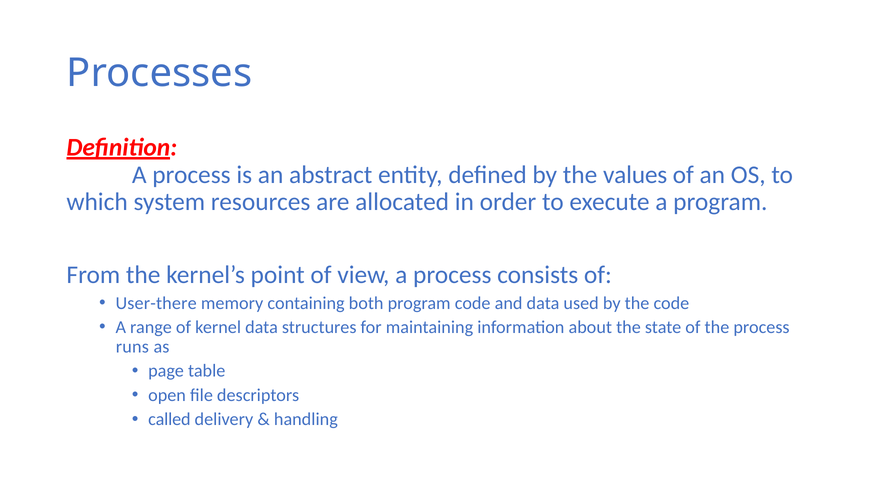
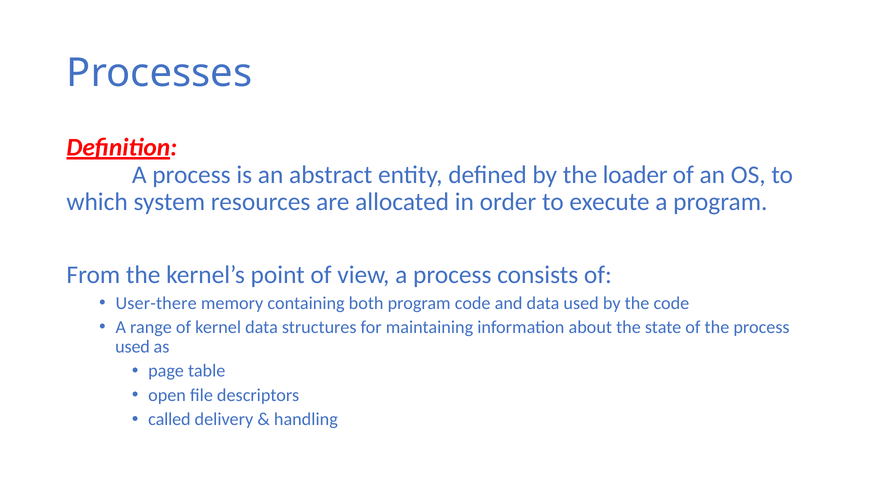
values: values -> loader
runs at (132, 347): runs -> used
